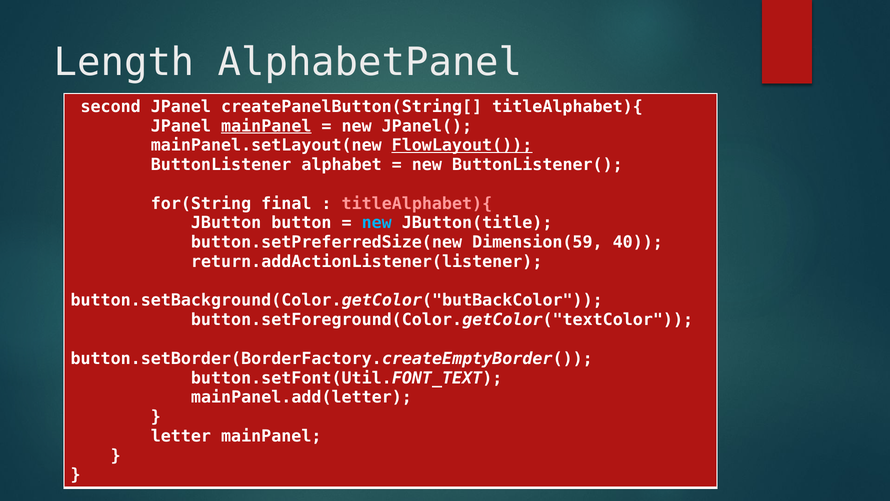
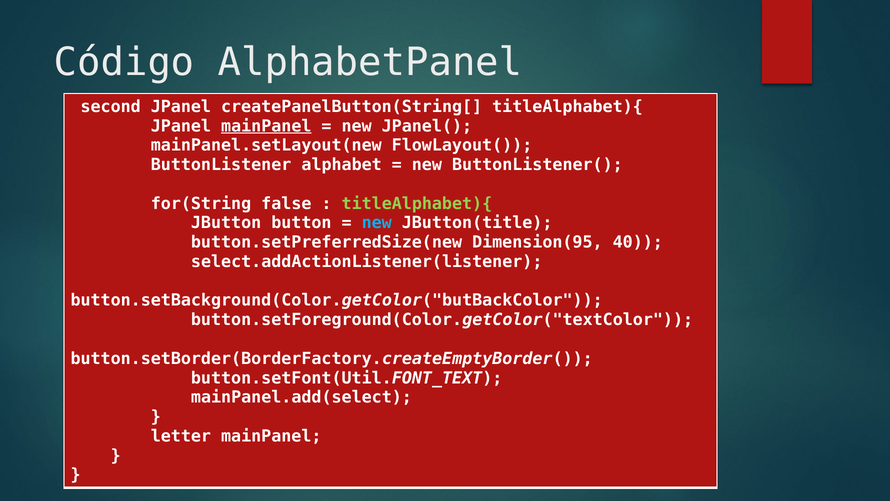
Length: Length -> Código
FlowLayout( underline: present -> none
final: final -> false
titleAlphabet){ at (417, 203) colour: pink -> light green
Dimension(59: Dimension(59 -> Dimension(95
return.addActionListener(listener: return.addActionListener(listener -> select.addActionListener(listener
mainPanel.add(letter: mainPanel.add(letter -> mainPanel.add(select
